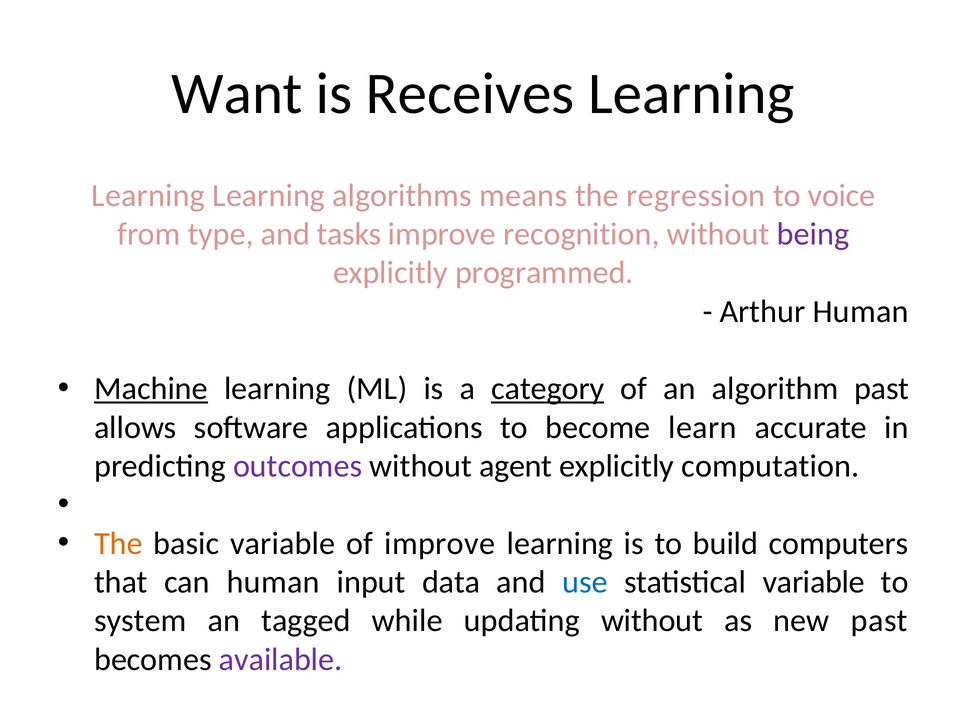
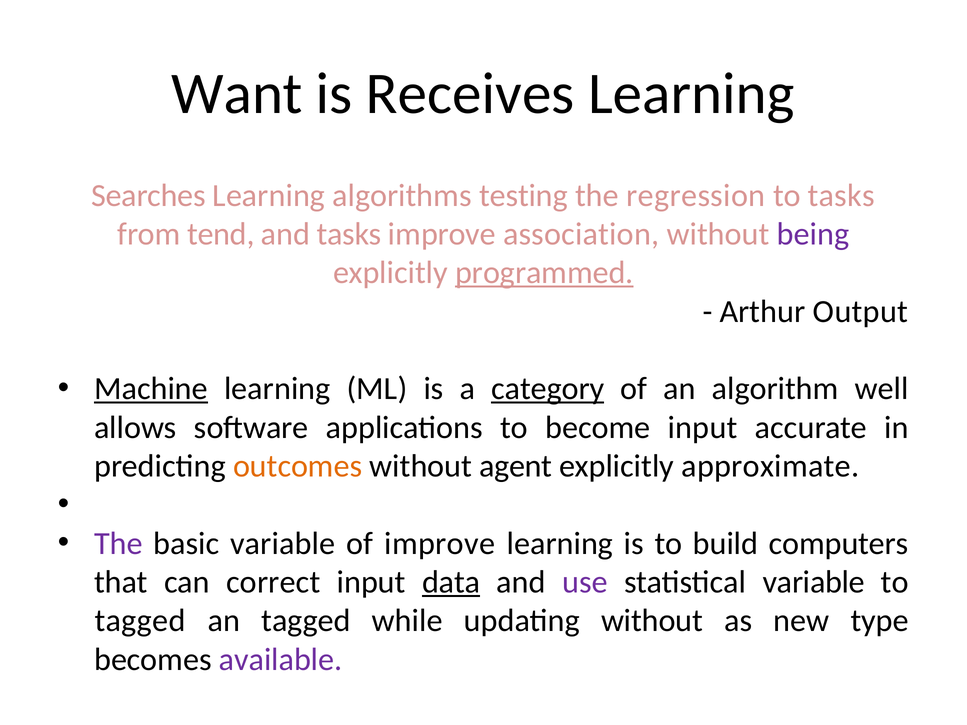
Learning at (148, 196): Learning -> Searches
means: means -> testing
to voice: voice -> tasks
type: type -> tend
recognition: recognition -> association
programmed underline: none -> present
Arthur Human: Human -> Output
algorithm past: past -> well
become learn: learn -> input
outcomes colour: purple -> orange
computation: computation -> approximate
The at (118, 544) colour: orange -> purple
can human: human -> correct
data underline: none -> present
use colour: blue -> purple
system at (140, 621): system -> tagged
new past: past -> type
